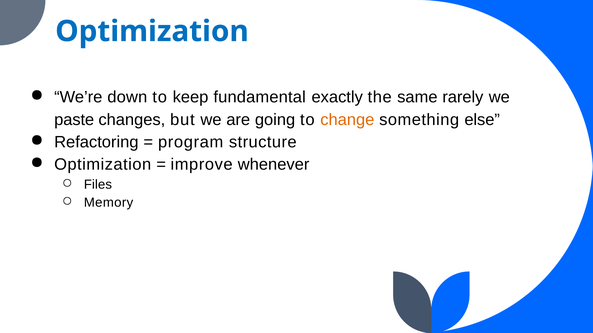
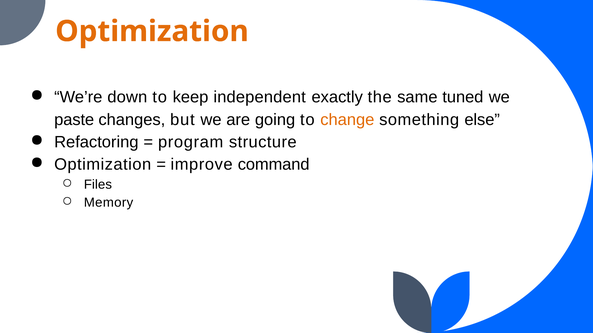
Optimization at (152, 31) colour: blue -> orange
fundamental: fundamental -> independent
rarely: rarely -> tuned
whenever: whenever -> command
